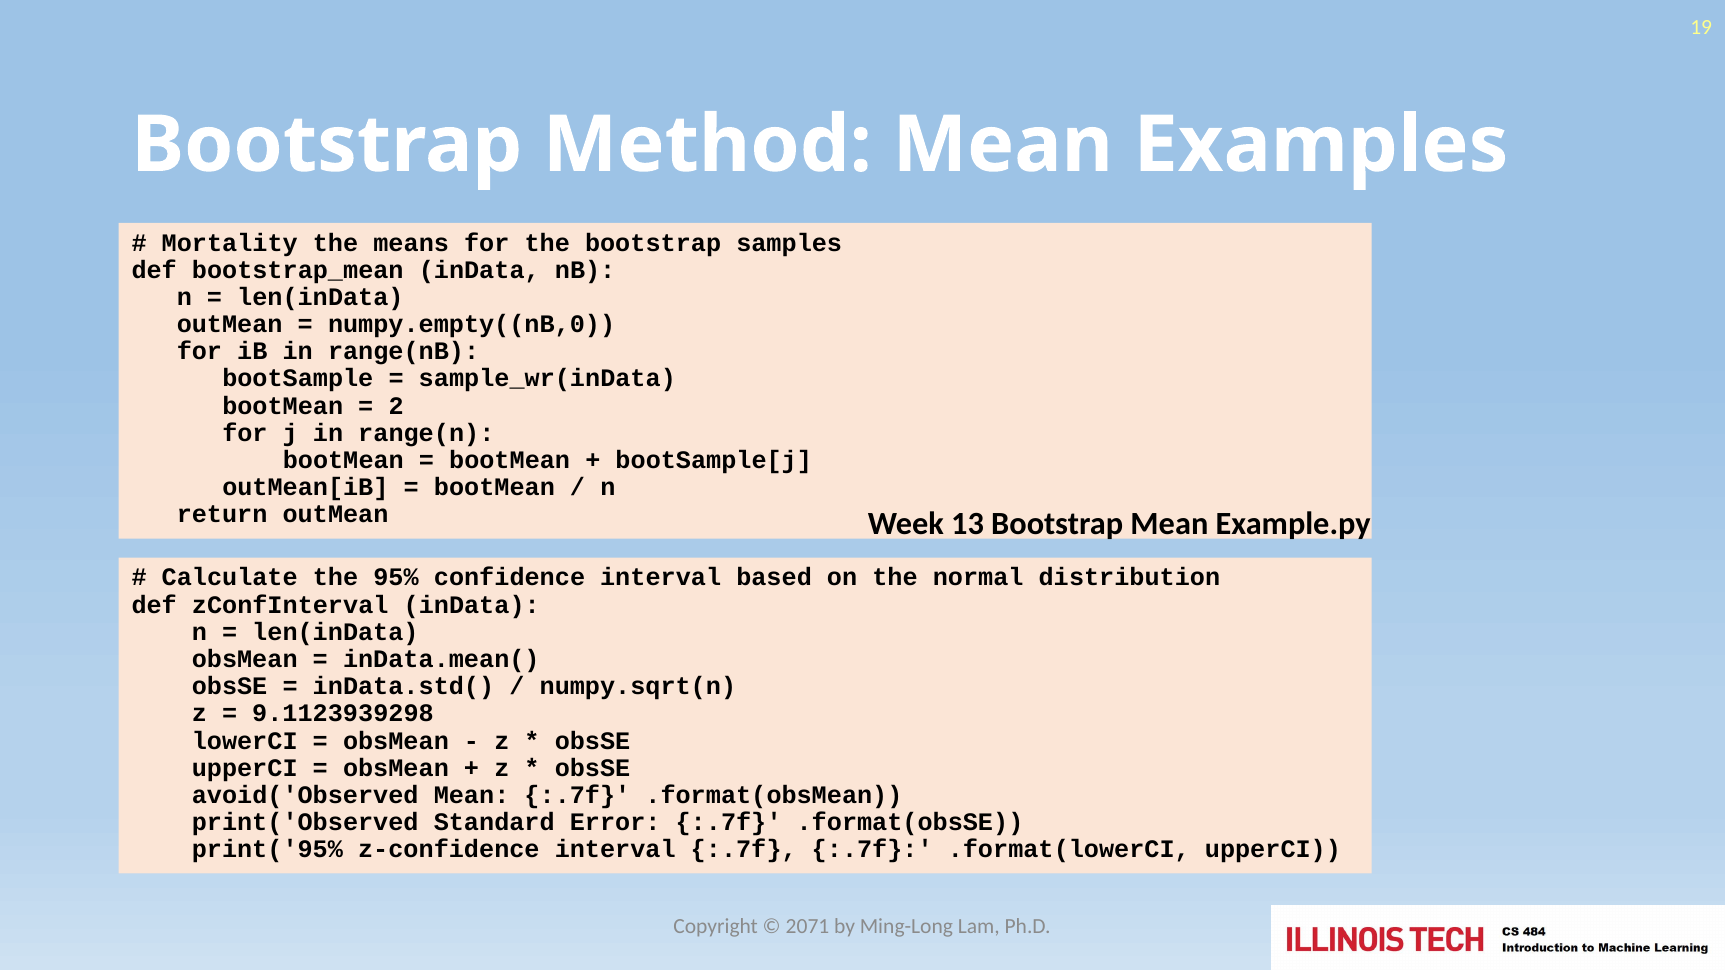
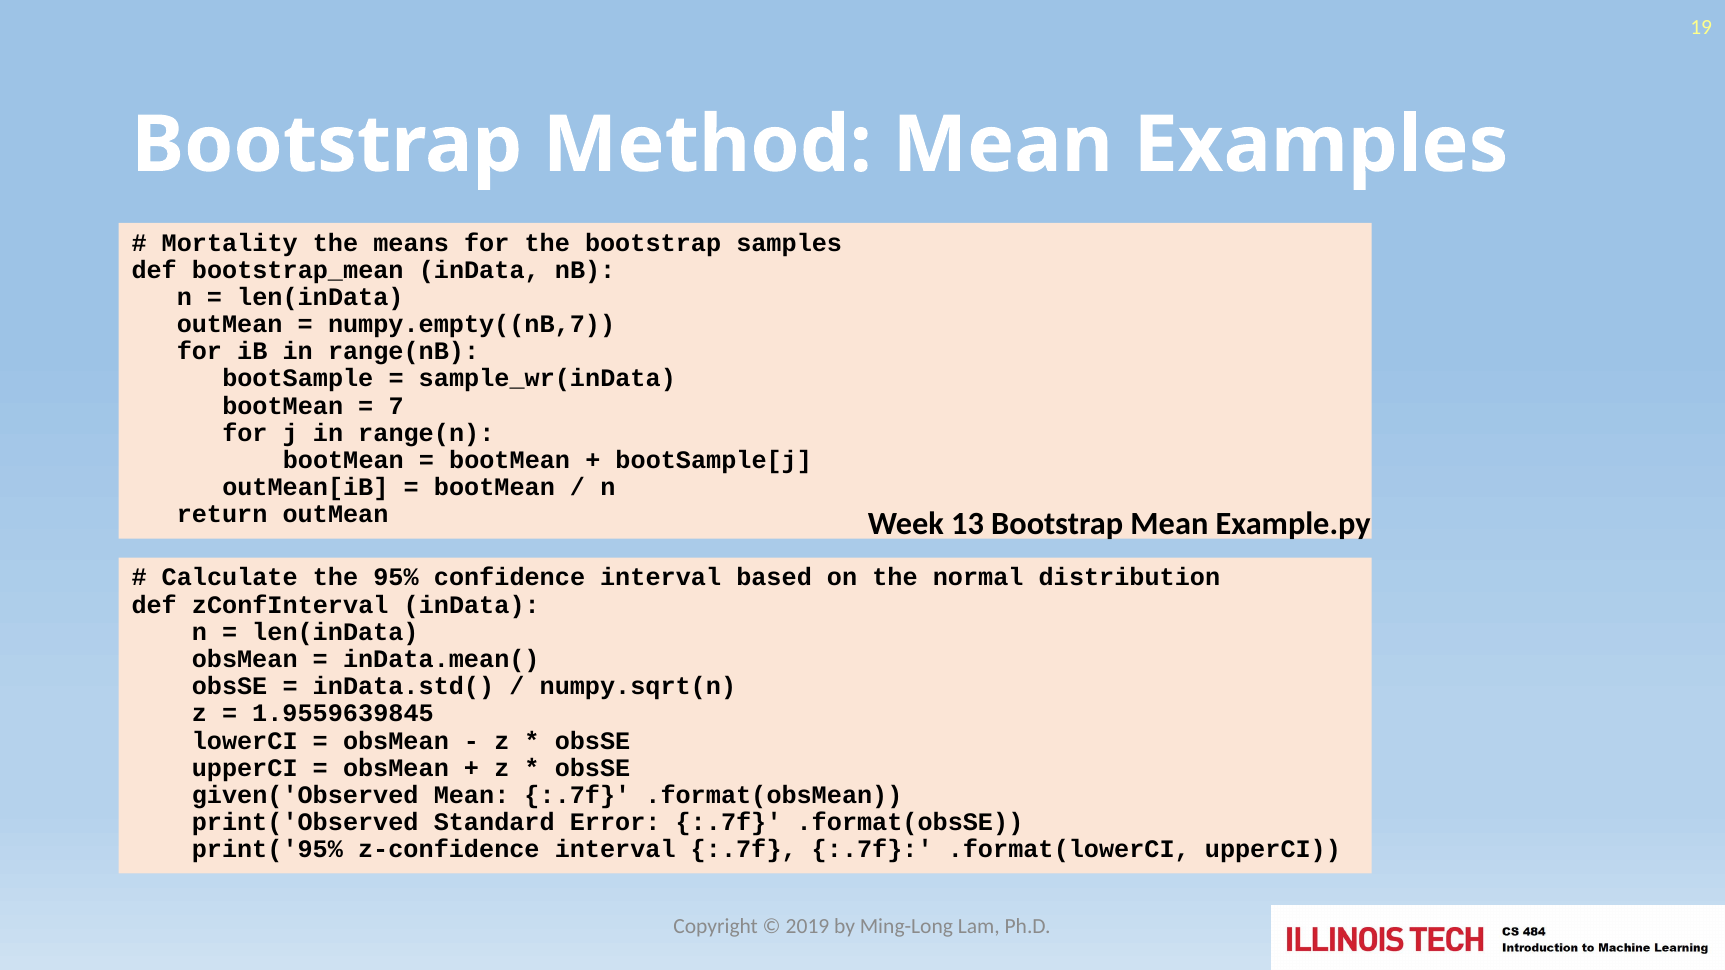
numpy.empty((nB,0: numpy.empty((nB,0 -> numpy.empty((nB,7
2: 2 -> 7
9.1123939298: 9.1123939298 -> 1.9559639845
avoid('Observed: avoid('Observed -> given('Observed
2071: 2071 -> 2019
